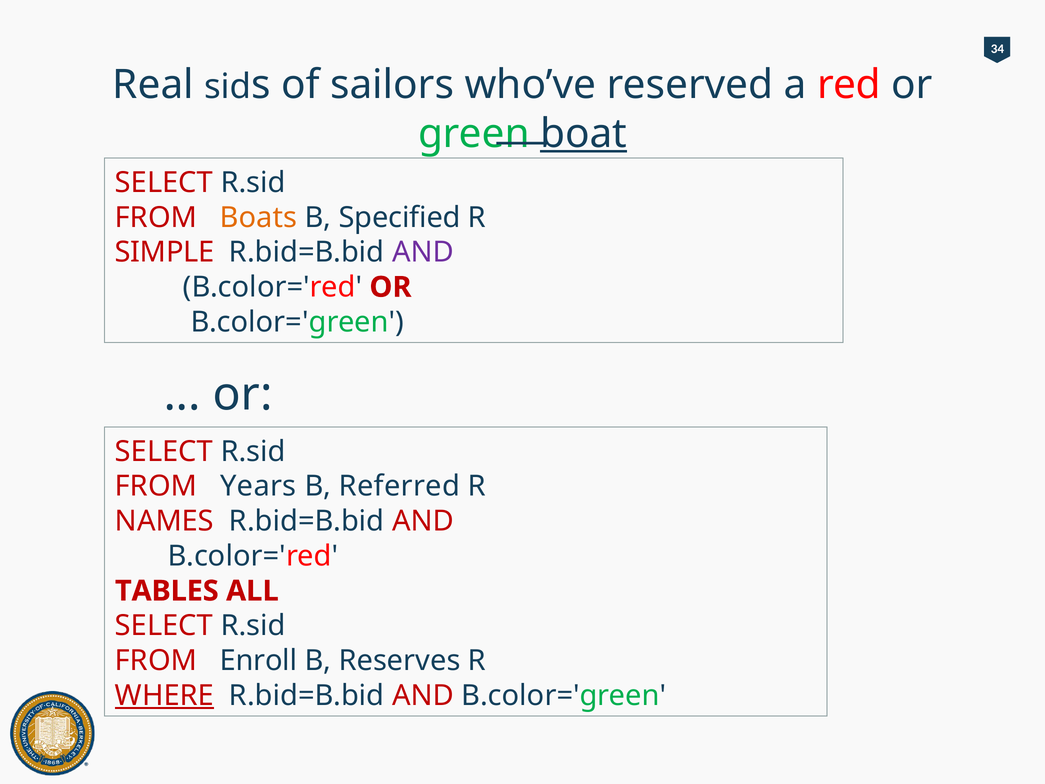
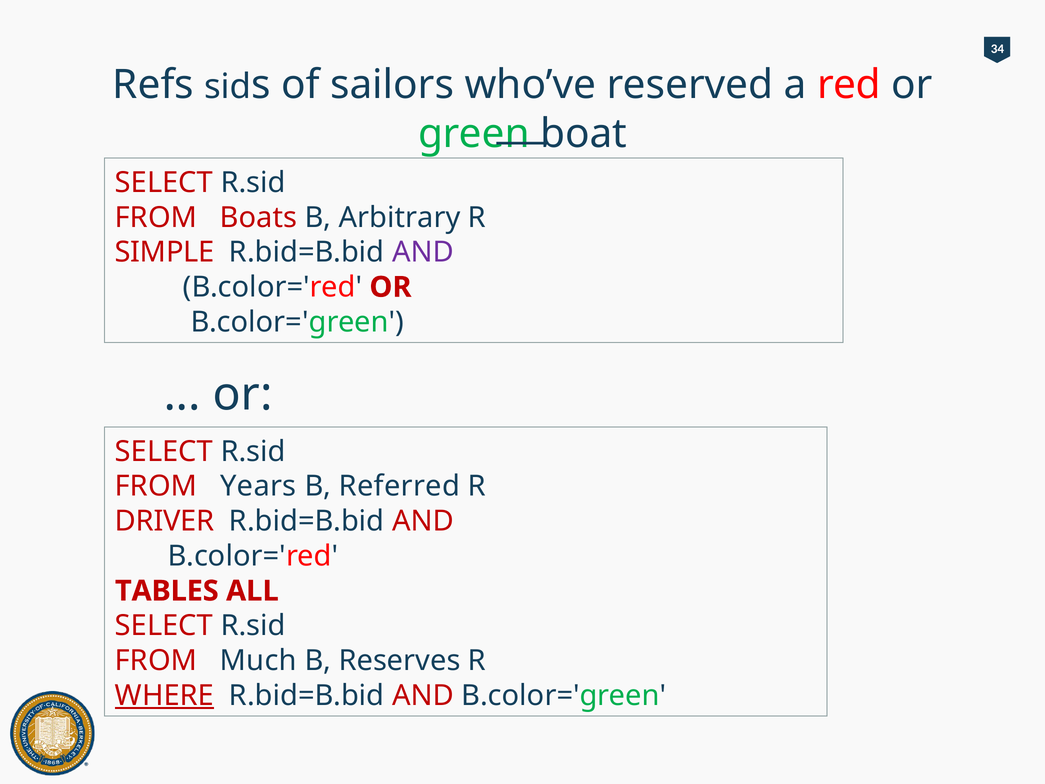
Real: Real -> Refs
boat underline: present -> none
Boats colour: orange -> red
Specified: Specified -> Arbitrary
NAMES: NAMES -> DRIVER
Enroll: Enroll -> Much
